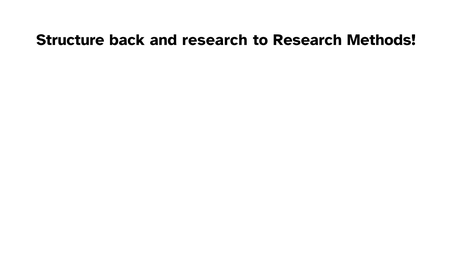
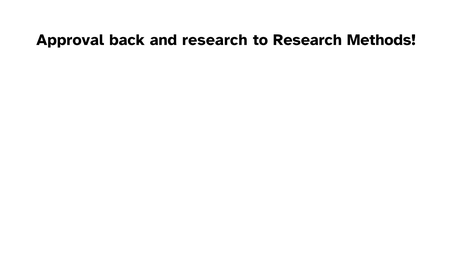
Structure: Structure -> Approval
